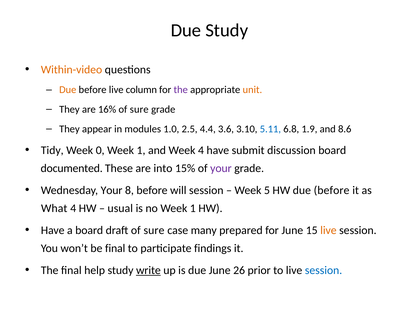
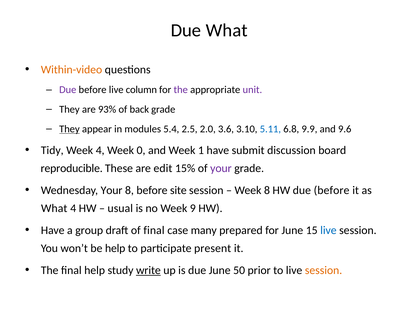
Due Study: Study -> What
Due at (68, 90) colour: orange -> purple
unit colour: orange -> purple
16%: 16% -> 93%
sure at (139, 110): sure -> back
They at (69, 129) underline: none -> present
1.0: 1.0 -> 5.4
4.4: 4.4 -> 2.0
1.9: 1.9 -> 9.9
8.6: 8.6 -> 9.6
Week 0: 0 -> 4
1 at (141, 150): 1 -> 0
Week 4: 4 -> 1
documented: documented -> reproducible
into: into -> edit
will: will -> site
Week 5: 5 -> 8
no Week 1: 1 -> 9
a board: board -> group
draft of sure: sure -> final
live at (328, 230) colour: orange -> blue
be final: final -> help
findings: findings -> present
26: 26 -> 50
session at (324, 271) colour: blue -> orange
